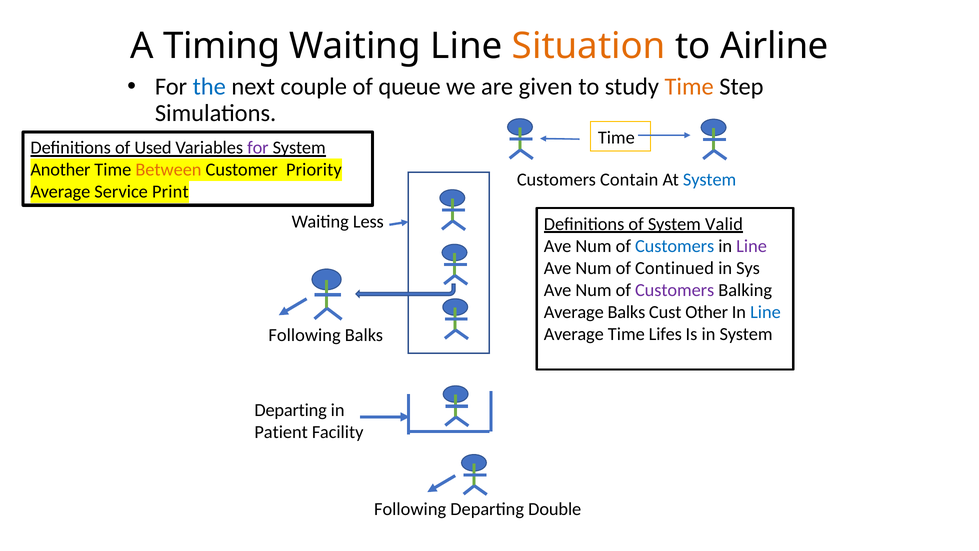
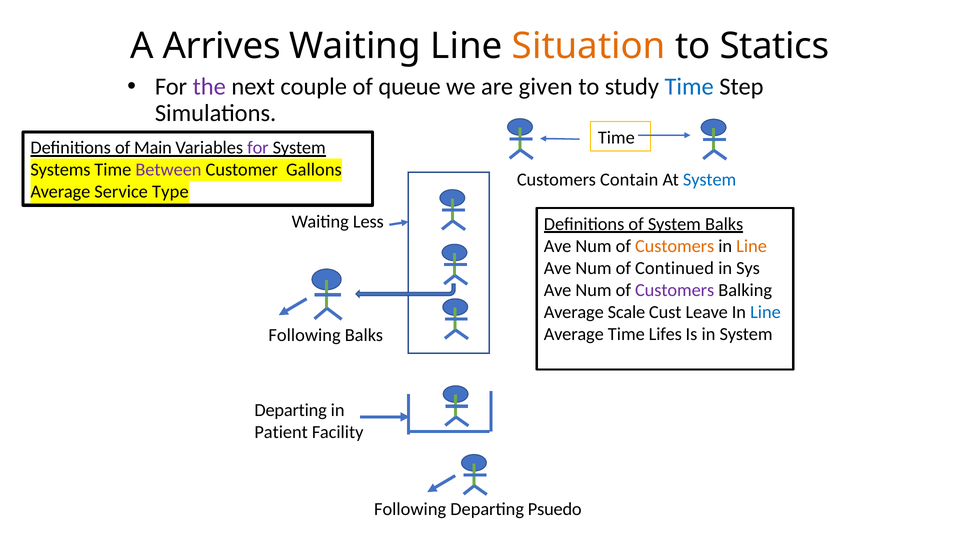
Timing: Timing -> Arrives
Airline: Airline -> Statics
the colour: blue -> purple
Time at (689, 87) colour: orange -> blue
Used: Used -> Main
Another: Another -> Systems
Between colour: orange -> purple
Priority: Priority -> Gallons
Print: Print -> Type
System Valid: Valid -> Balks
Customers at (675, 246) colour: blue -> orange
Line at (752, 246) colour: purple -> orange
Average Balks: Balks -> Scale
Other: Other -> Leave
Double: Double -> Psuedo
